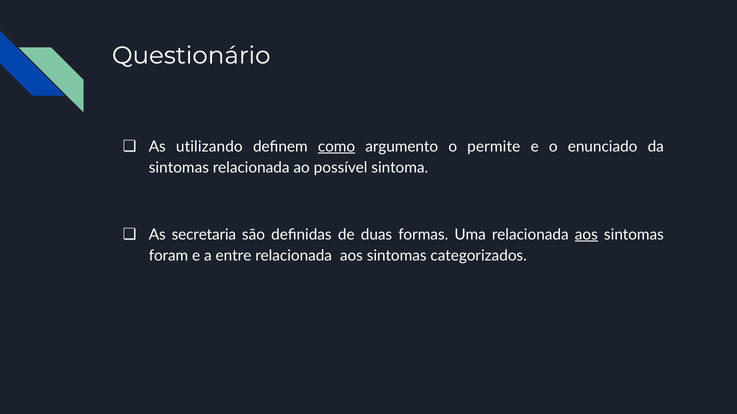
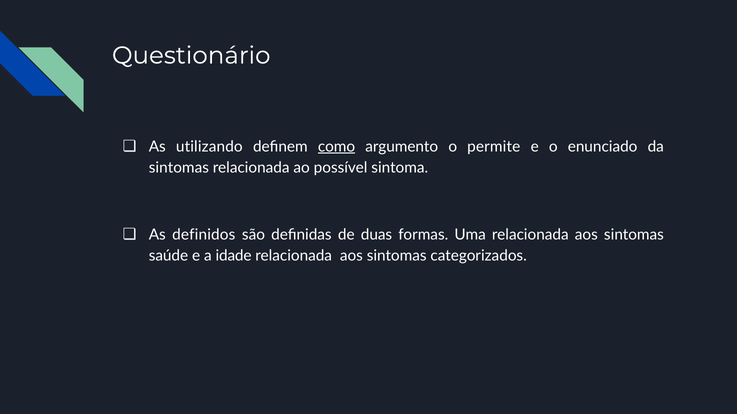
secretaria: secretaria -> definidos
aos at (586, 235) underline: present -> none
foram: foram -> saúde
entre: entre -> idade
